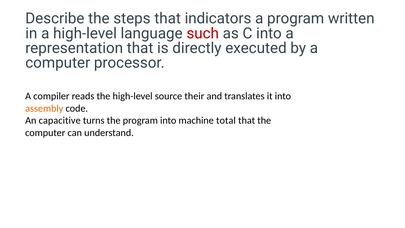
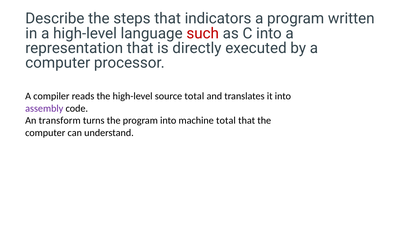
source their: their -> total
assembly colour: orange -> purple
capacitive: capacitive -> transform
